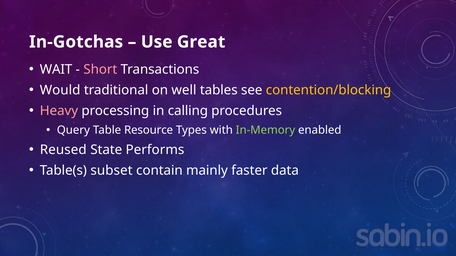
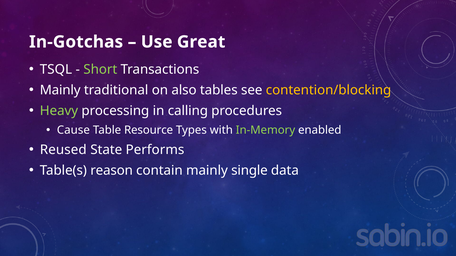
WAIT: WAIT -> TSQL
Short colour: pink -> light green
Would at (60, 90): Would -> Mainly
well: well -> also
Heavy colour: pink -> light green
Query: Query -> Cause
subset: subset -> reason
faster: faster -> single
